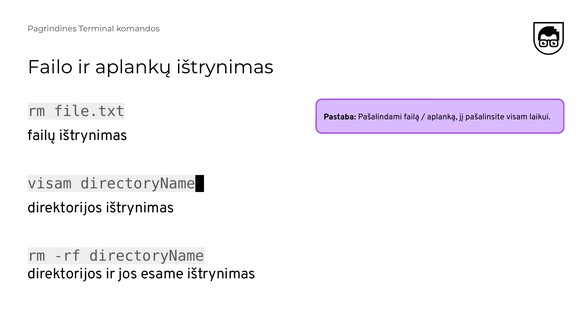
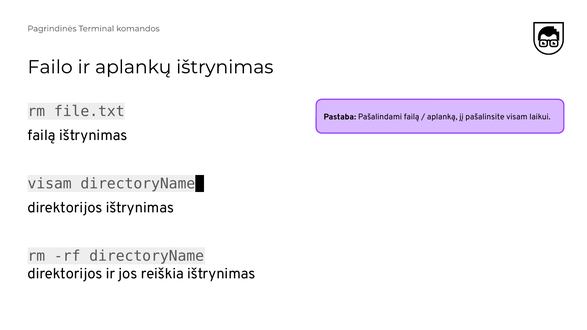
failų at (42, 136): failų -> failą
esame: esame -> reiškia
